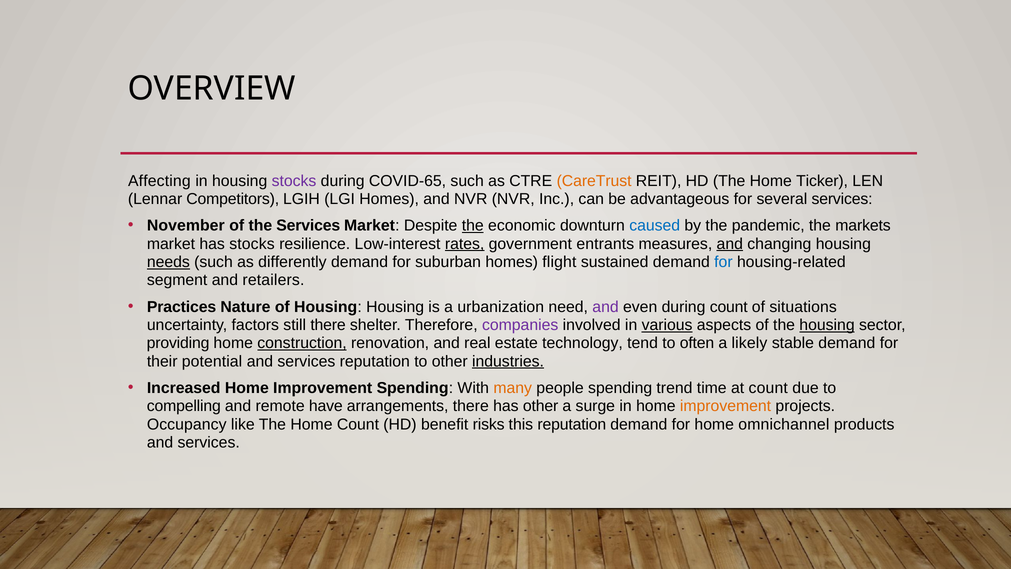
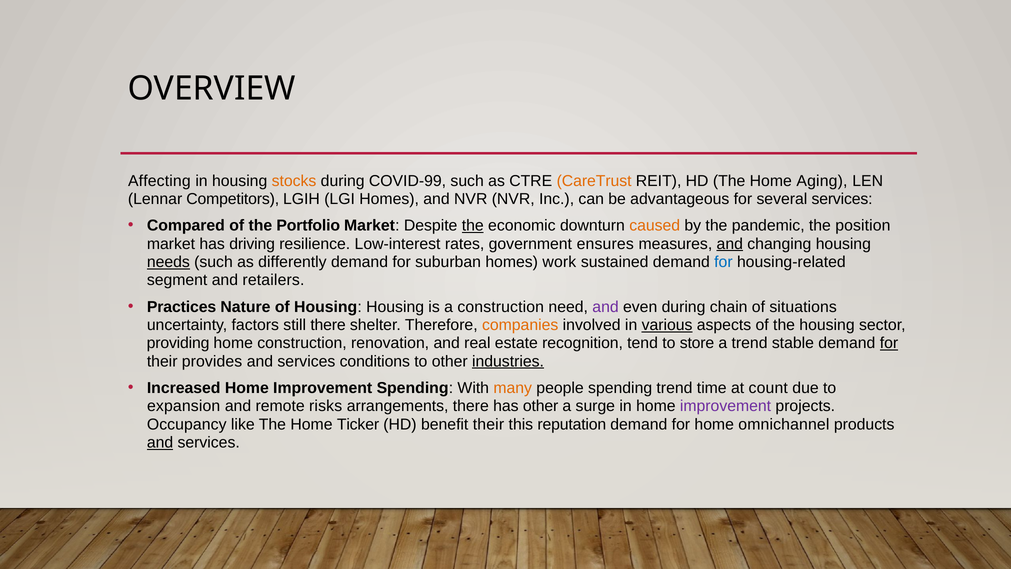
stocks at (294, 181) colour: purple -> orange
COVID-65: COVID-65 -> COVID-99
Ticker: Ticker -> Aging
November: November -> Compared
the Services: Services -> Portfolio
caused colour: blue -> orange
markets: markets -> position
has stocks: stocks -> driving
rates underline: present -> none
entrants: entrants -> ensures
flight: flight -> work
a urbanization: urbanization -> construction
during count: count -> chain
companies colour: purple -> orange
housing at (827, 325) underline: present -> none
construction at (302, 343) underline: present -> none
technology: technology -> recognition
often: often -> store
a likely: likely -> trend
for at (889, 343) underline: none -> present
potential: potential -> provides
services reputation: reputation -> conditions
compelling: compelling -> expansion
have: have -> risks
improvement at (726, 406) colour: orange -> purple
Home Count: Count -> Ticker
benefit risks: risks -> their
and at (160, 442) underline: none -> present
